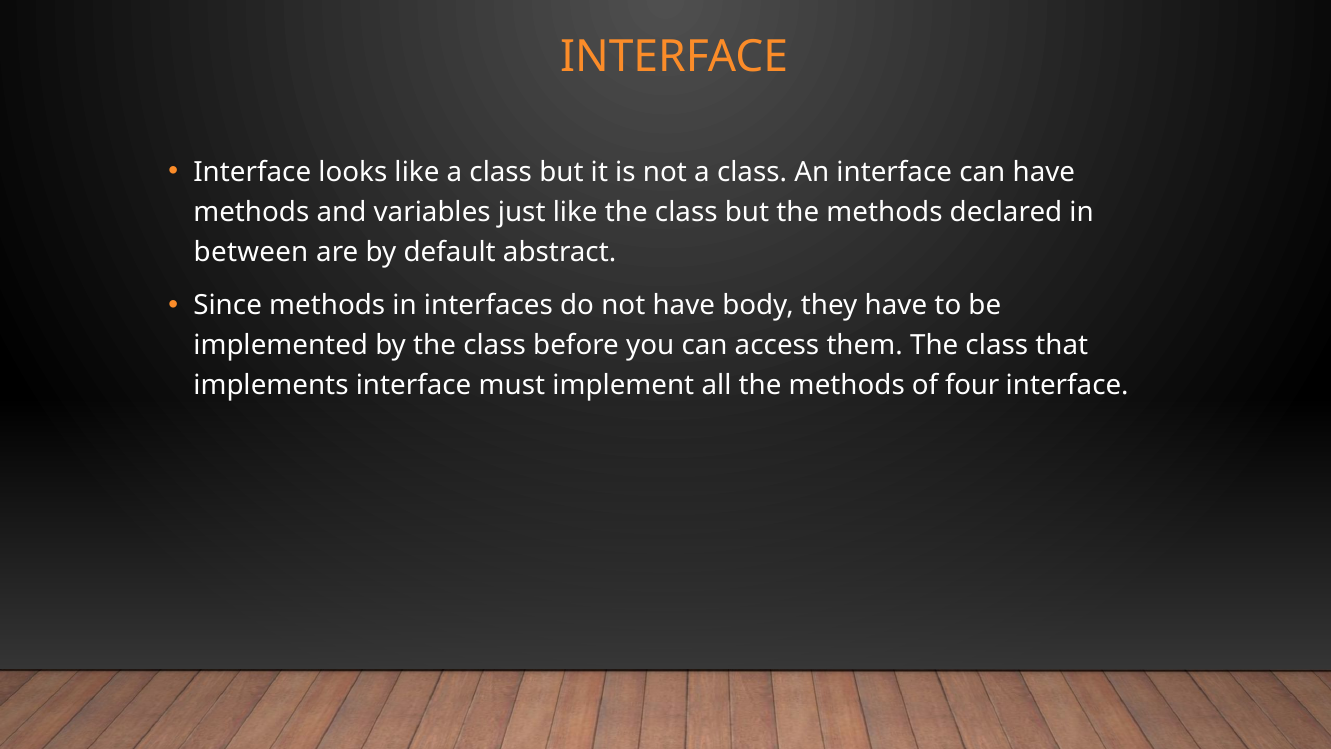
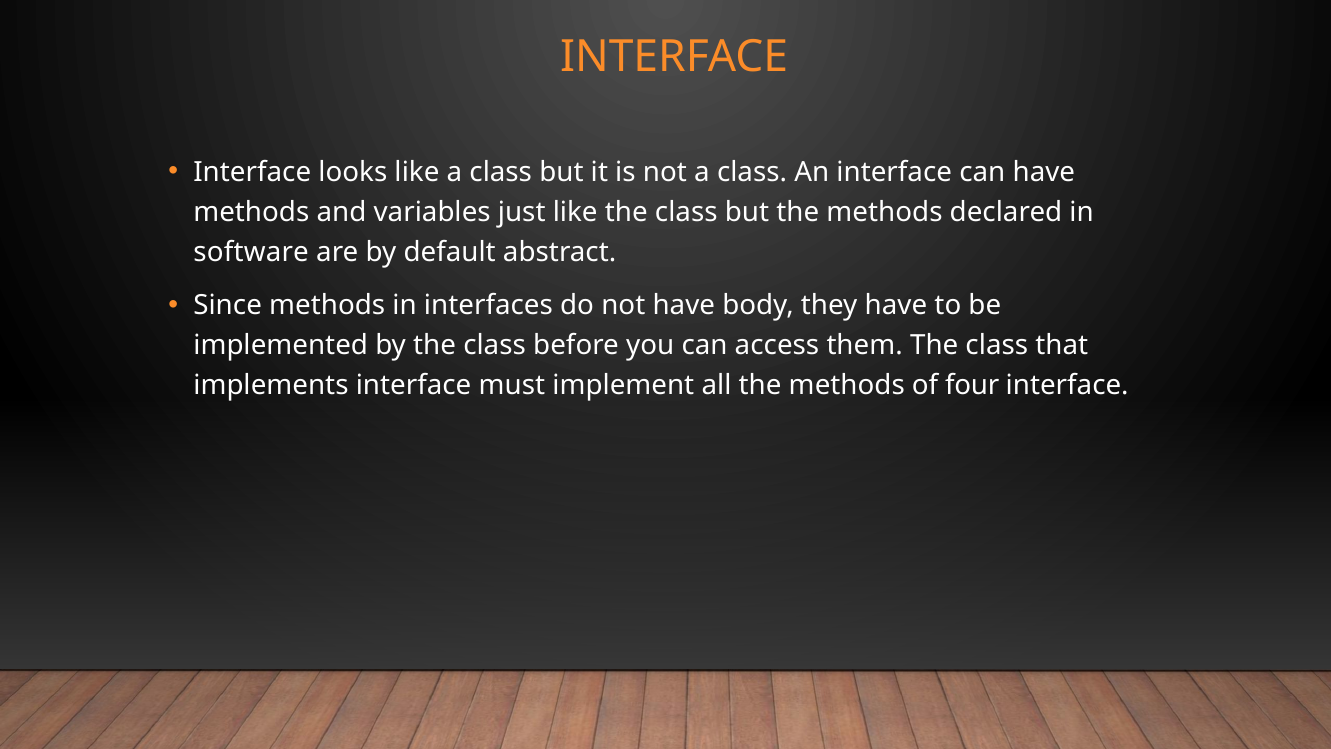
between: between -> software
